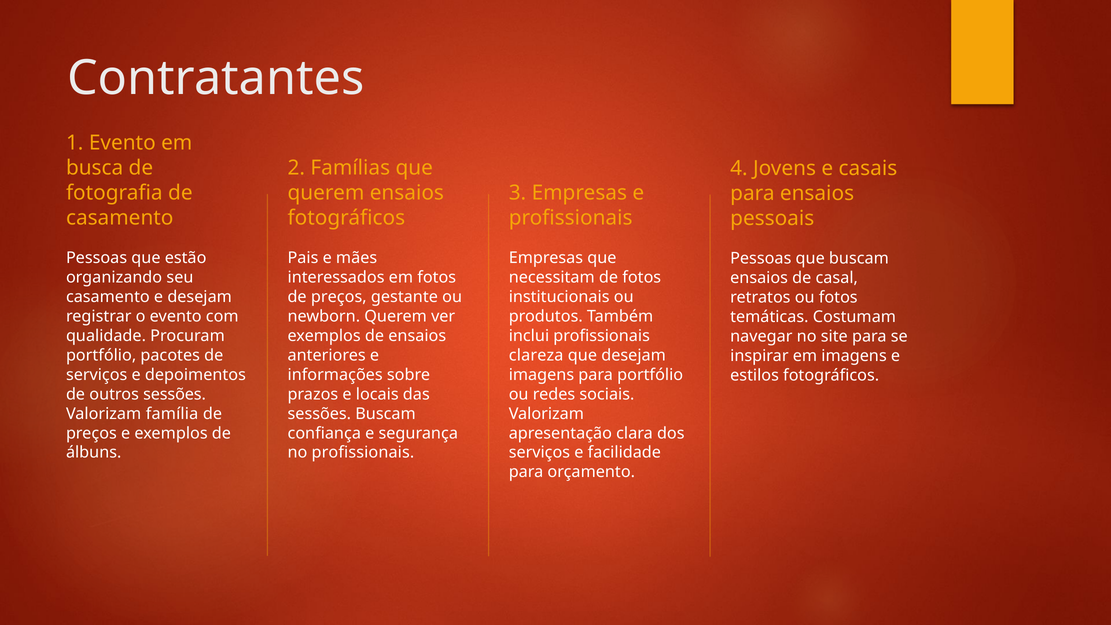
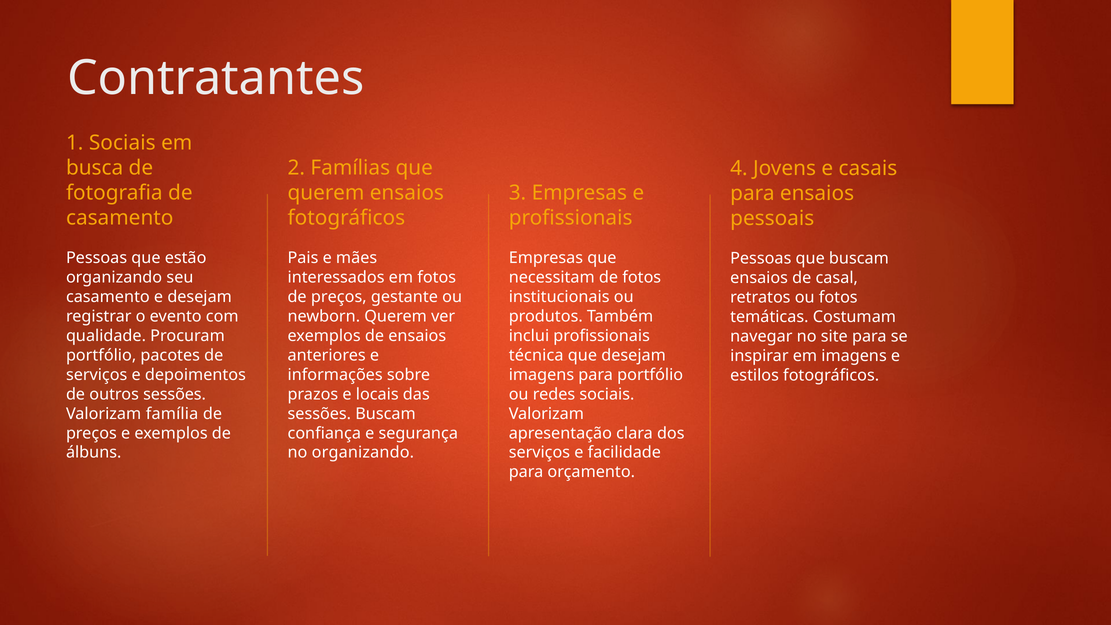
1 Evento: Evento -> Sociais
clareza: clareza -> técnica
no profissionais: profissionais -> organizando
